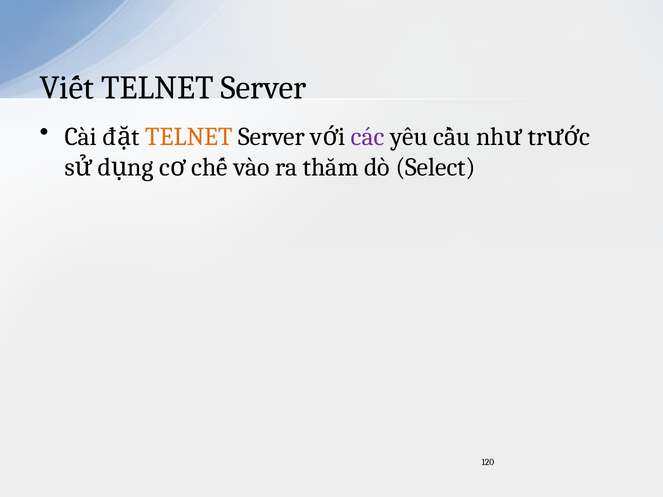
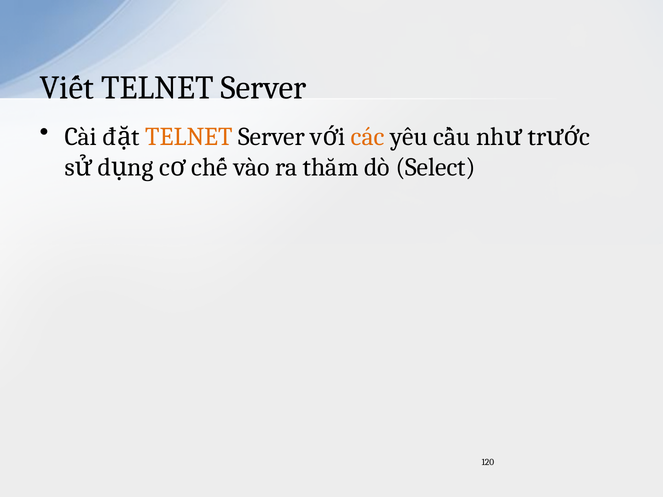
các colour: purple -> orange
